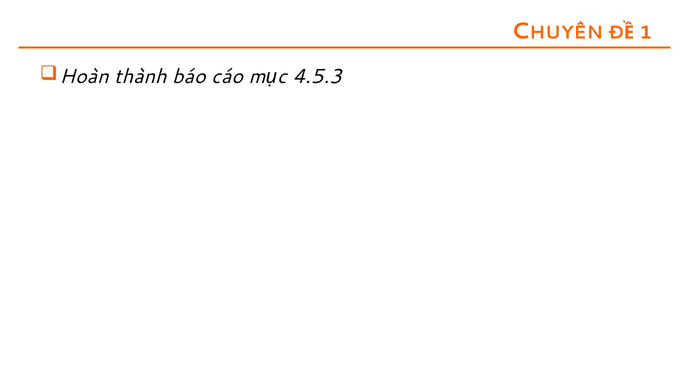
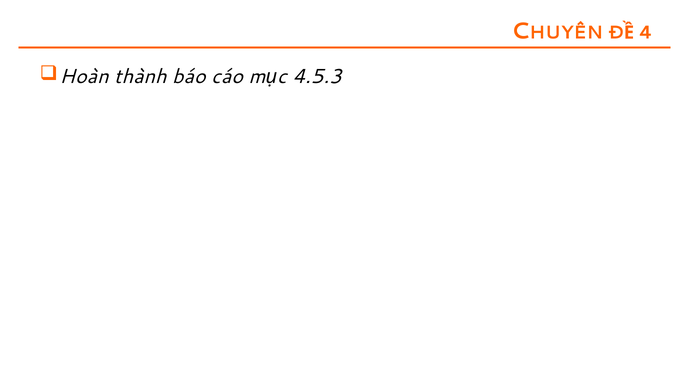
1: 1 -> 4
